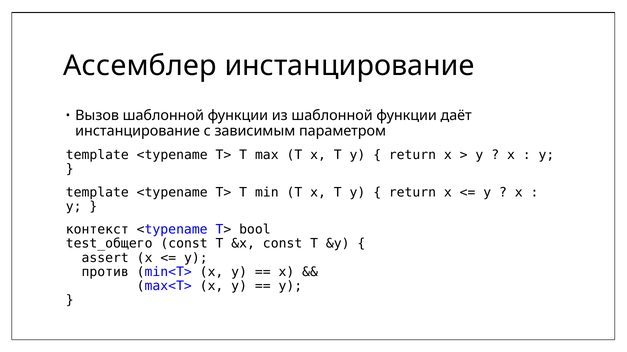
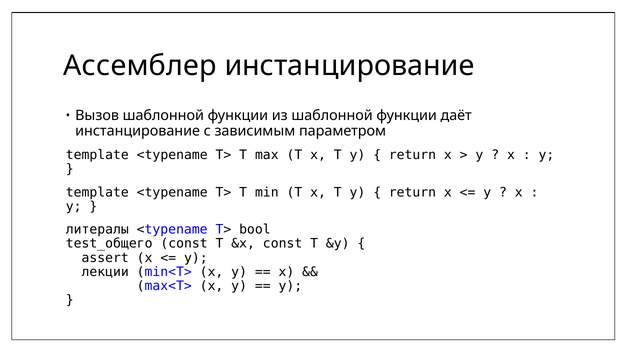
контекст: контекст -> литералы
против: против -> лекции
